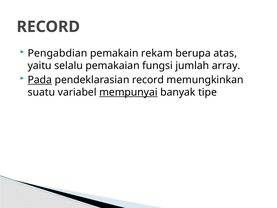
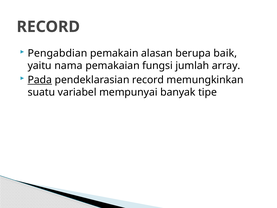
rekam: rekam -> alasan
atas: atas -> baik
selalu: selalu -> nama
mempunyai underline: present -> none
